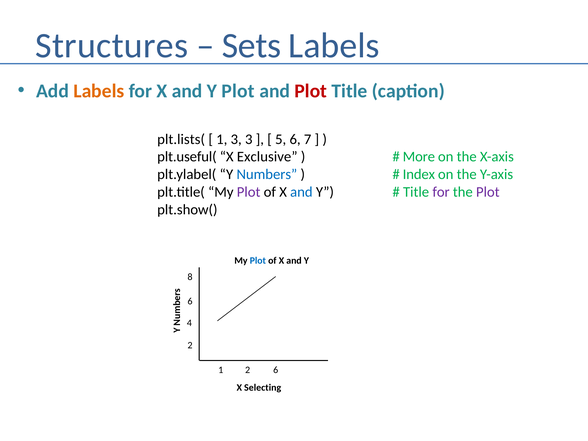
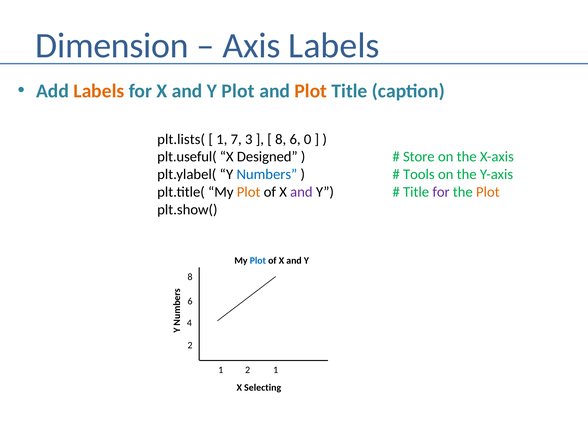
Structures: Structures -> Dimension
Sets: Sets -> Axis
Plot at (311, 91) colour: red -> orange
1 3: 3 -> 7
5 at (281, 139): 5 -> 8
7: 7 -> 0
Exclusive: Exclusive -> Designed
More: More -> Store
Index: Index -> Tools
Plot at (249, 192) colour: purple -> orange
and at (301, 192) colour: blue -> purple
Plot at (488, 192) colour: purple -> orange
2 6: 6 -> 1
